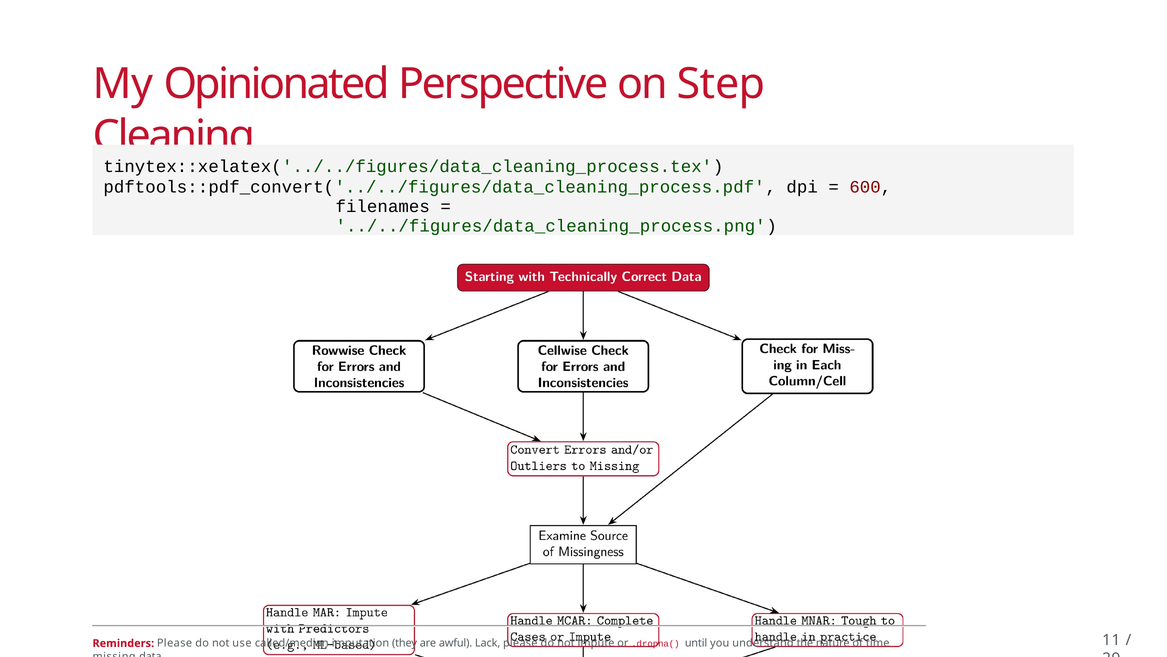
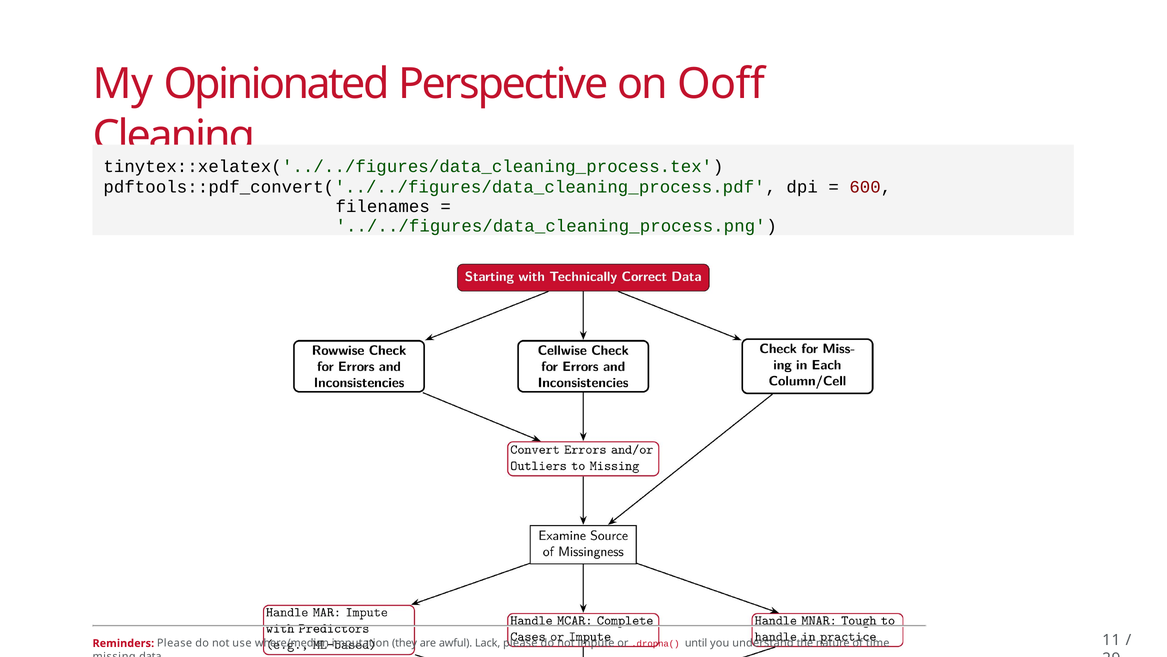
Step: Step -> Ooff
called/median: called/median -> where/median
